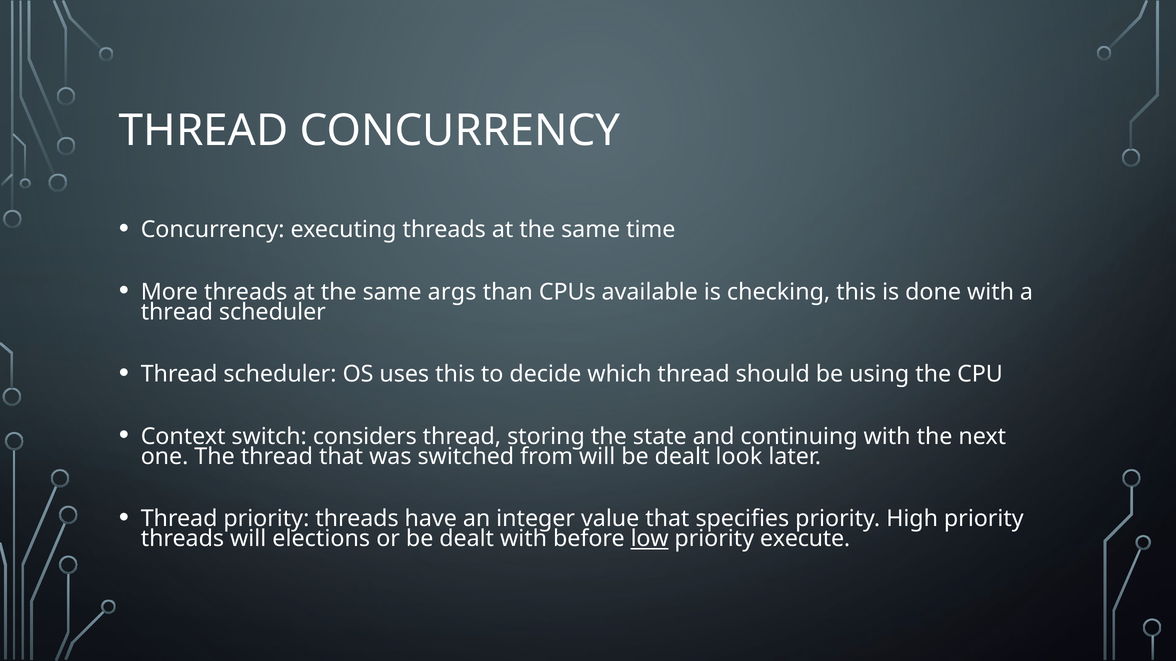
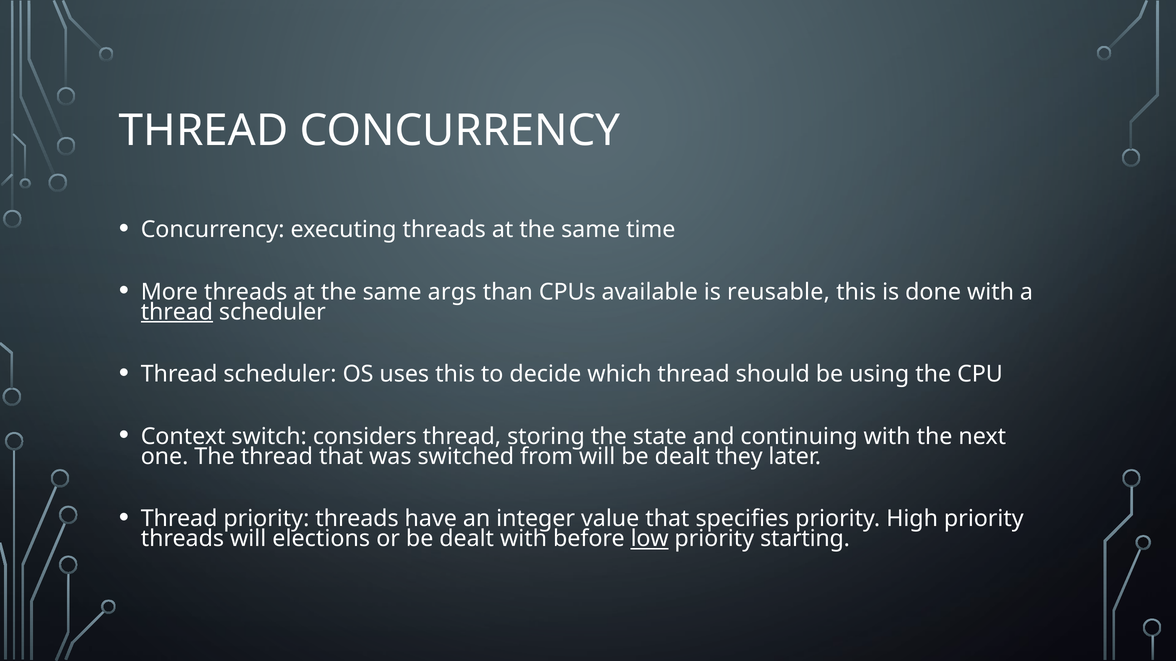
checking: checking -> reusable
thread at (177, 312) underline: none -> present
look: look -> they
execute: execute -> starting
